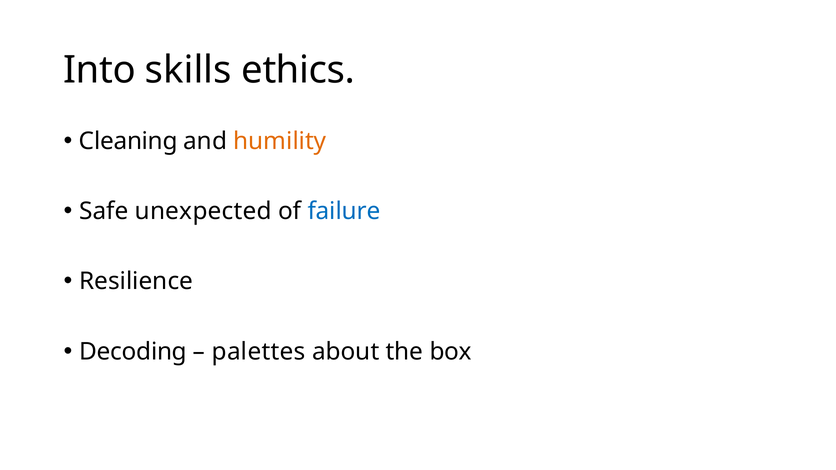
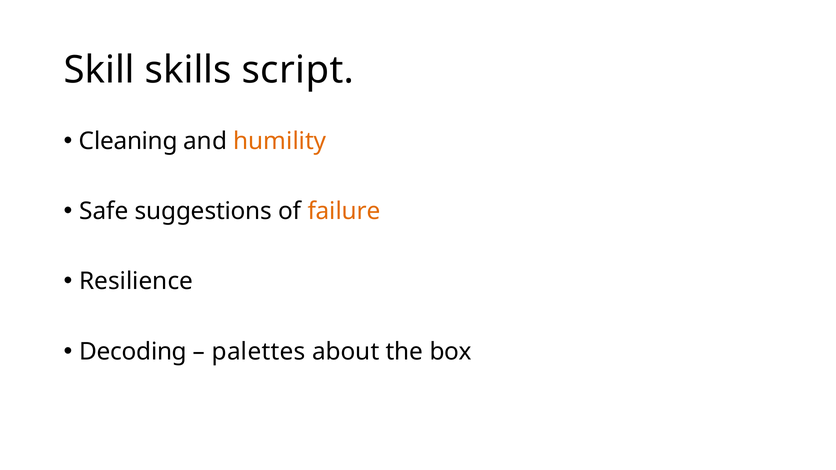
Into: Into -> Skill
ethics: ethics -> script
unexpected: unexpected -> suggestions
failure colour: blue -> orange
